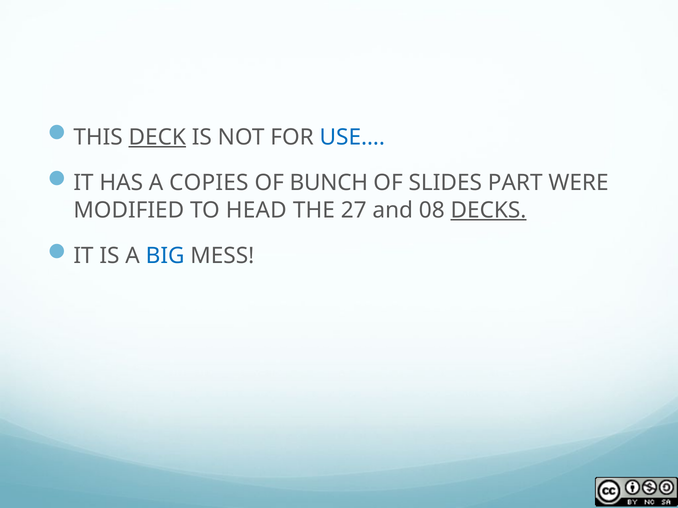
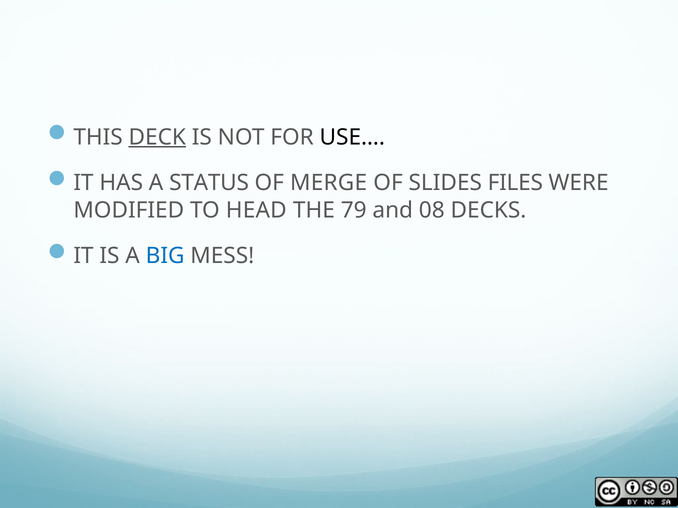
USE… colour: blue -> black
COPIES: COPIES -> STATUS
BUNCH: BUNCH -> MERGE
PART: PART -> FILES
27: 27 -> 79
DECKS underline: present -> none
